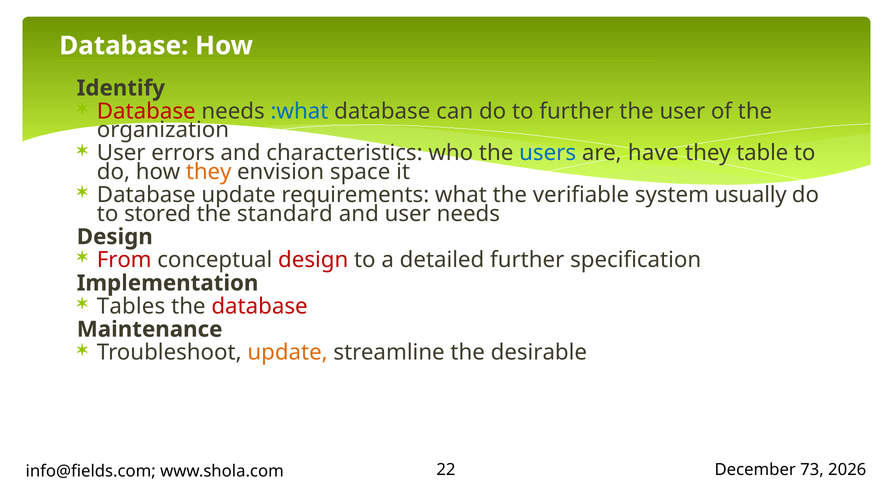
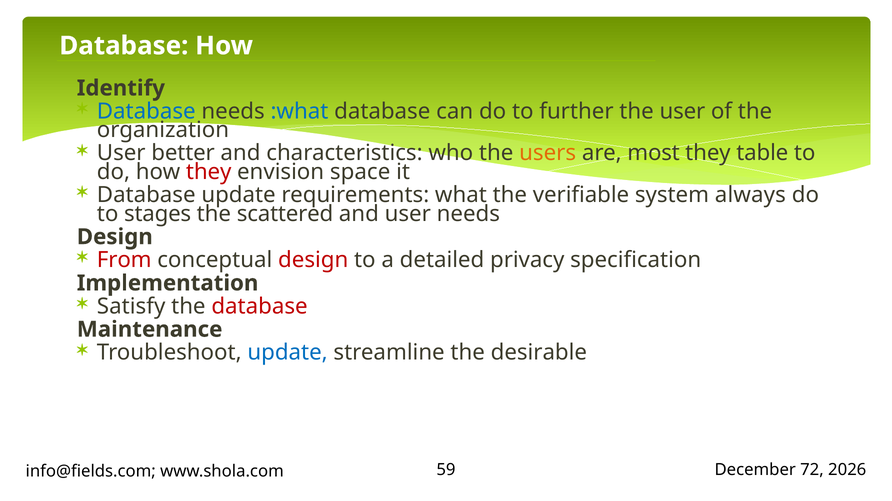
Database at (146, 111) colour: red -> blue
errors: errors -> better
users colour: blue -> orange
have: have -> most
they at (209, 172) colour: orange -> red
usually: usually -> always
stored: stored -> stages
standard: standard -> scattered
detailed further: further -> privacy
Tables: Tables -> Satisfy
update at (288, 353) colour: orange -> blue
73: 73 -> 72
22: 22 -> 59
